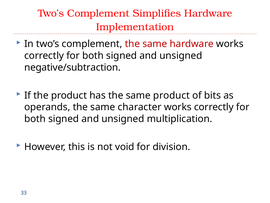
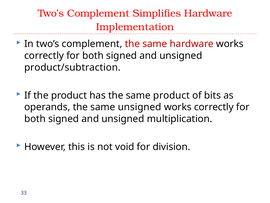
negative/subtraction: negative/subtraction -> product/subtraction
same character: character -> unsigned
